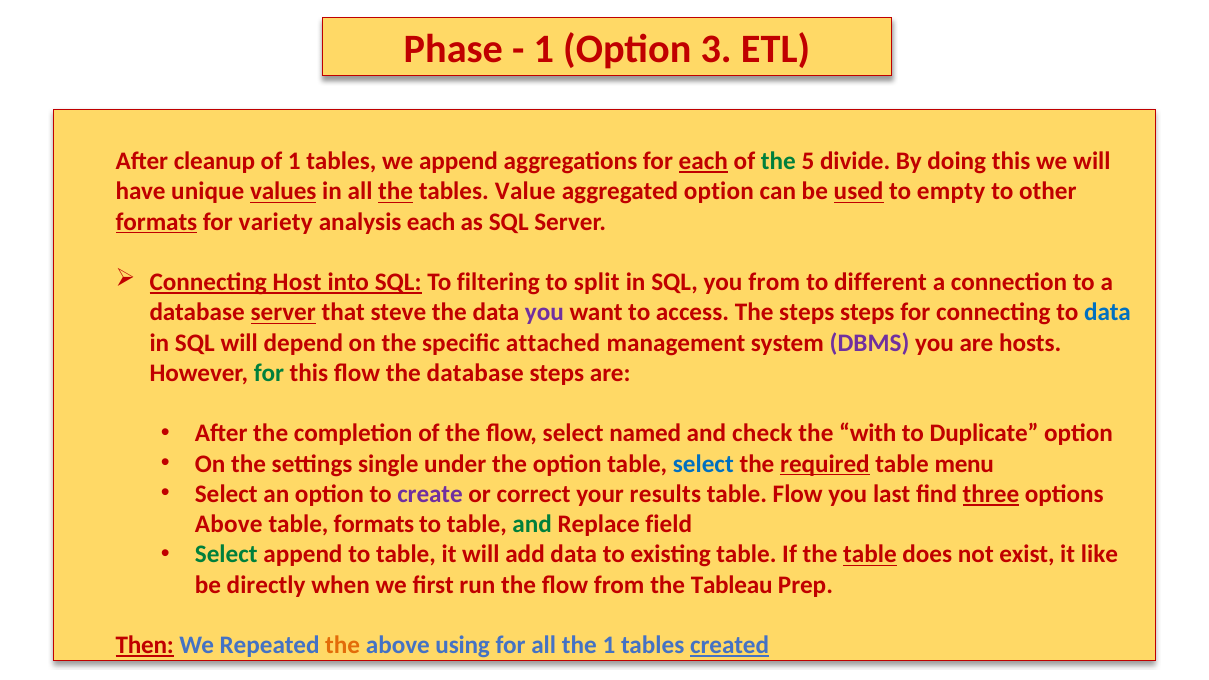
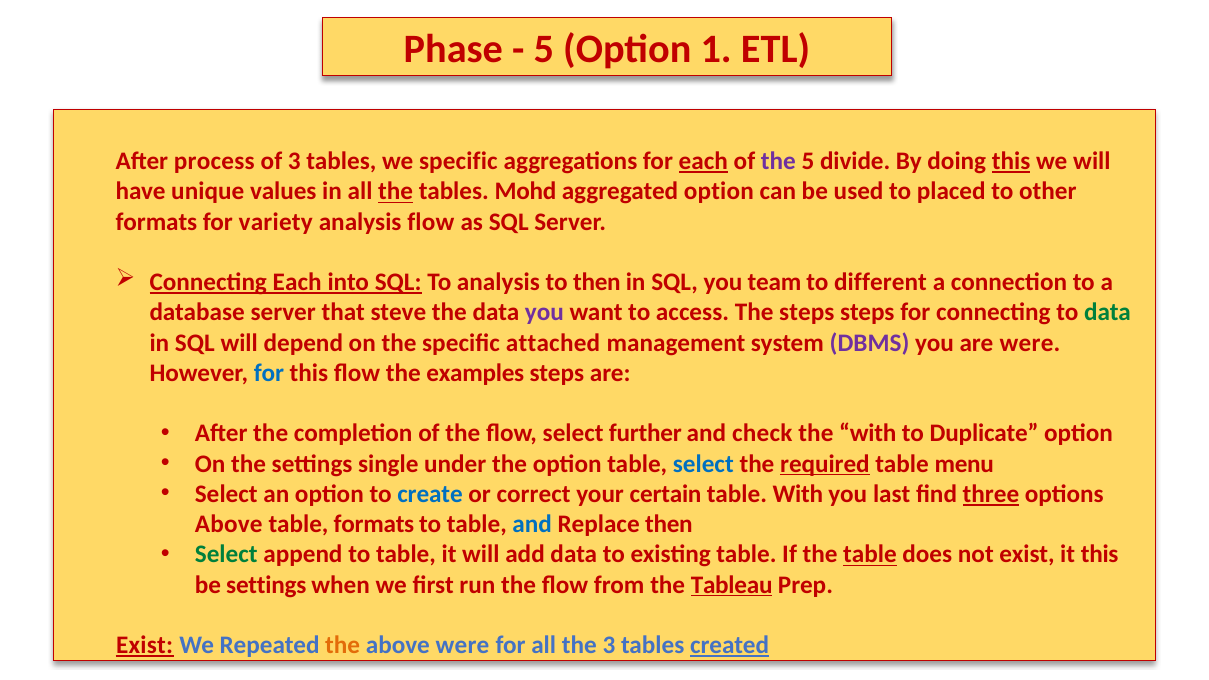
1 at (544, 49): 1 -> 5
3: 3 -> 1
cleanup: cleanup -> process
of 1: 1 -> 3
we append: append -> specific
the at (778, 161) colour: green -> purple
this at (1011, 161) underline: none -> present
values underline: present -> none
Value: Value -> Mohd
used underline: present -> none
empty: empty -> placed
formats at (156, 222) underline: present -> none
analysis each: each -> flow
Connecting Host: Host -> Each
To filtering: filtering -> analysis
to split: split -> then
you from: from -> team
server at (283, 313) underline: present -> none
data at (1107, 313) colour: blue -> green
are hosts: hosts -> were
for at (269, 373) colour: green -> blue
the database: database -> examples
named: named -> further
create colour: purple -> blue
results: results -> certain
table Flow: Flow -> With
and at (532, 524) colour: green -> blue
Replace field: field -> then
it like: like -> this
be directly: directly -> settings
Tableau underline: none -> present
Then at (145, 645): Then -> Exist
above using: using -> were
the 1: 1 -> 3
